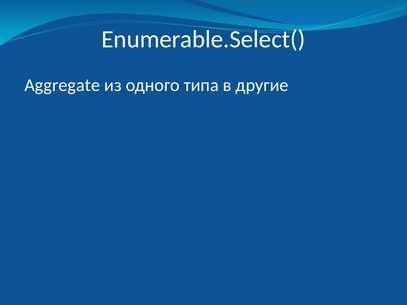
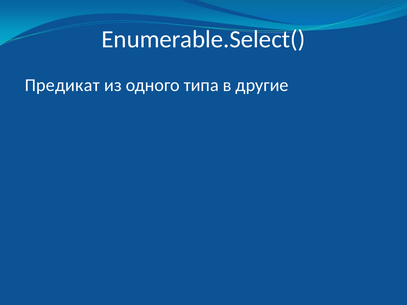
Aggregate: Aggregate -> Предикат
